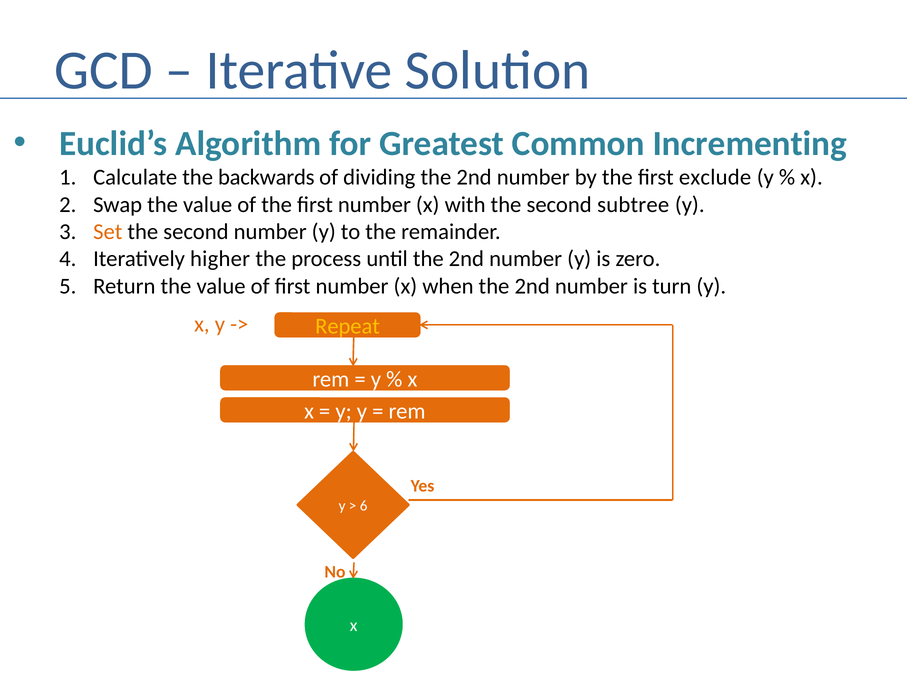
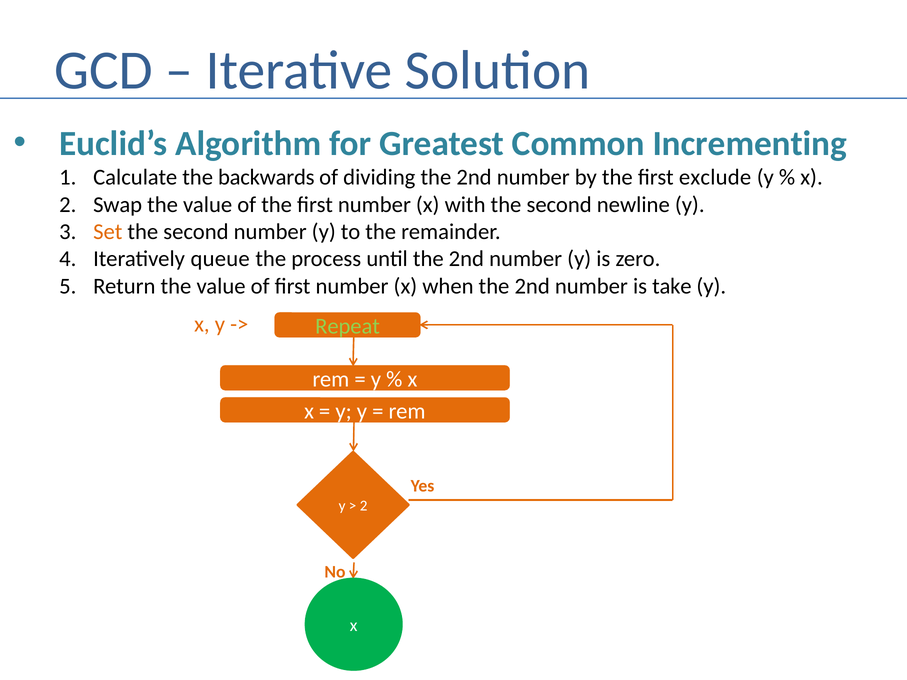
subtree: subtree -> newline
higher: higher -> queue
turn: turn -> take
Repeat colour: yellow -> light green
6 at (364, 506): 6 -> 2
